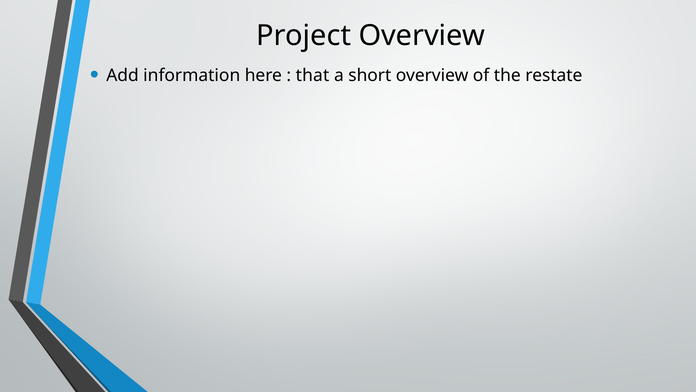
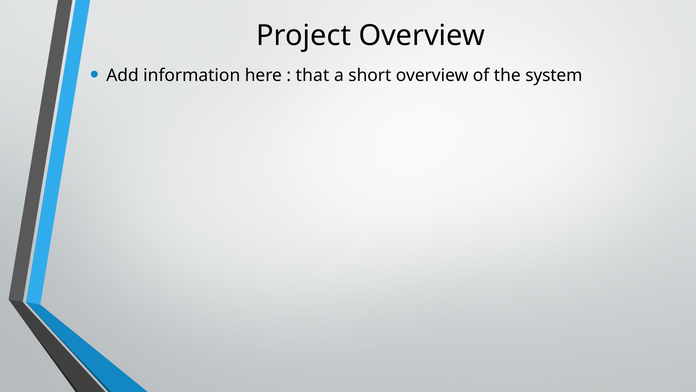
restate: restate -> system
